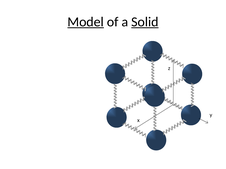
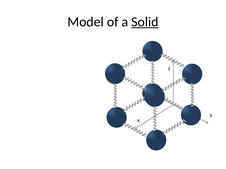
Model underline: present -> none
